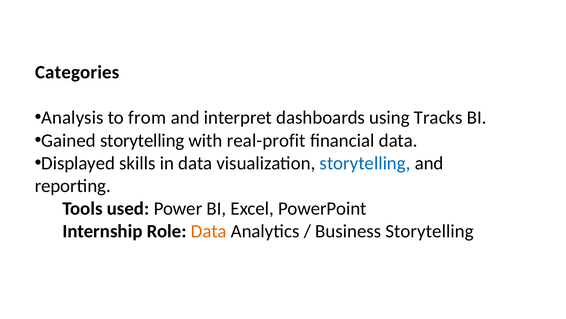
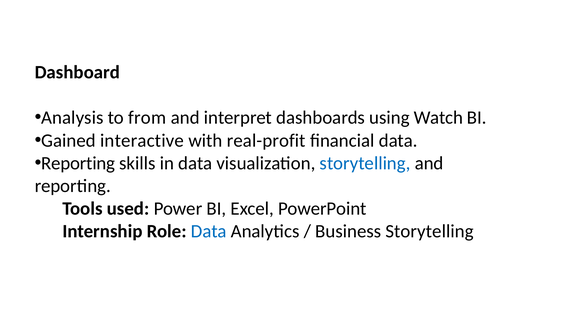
Categories: Categories -> Dashboard
Tracks: Tracks -> Watch
Gained storytelling: storytelling -> interactive
Displayed at (78, 163): Displayed -> Reporting
Data at (209, 231) colour: orange -> blue
